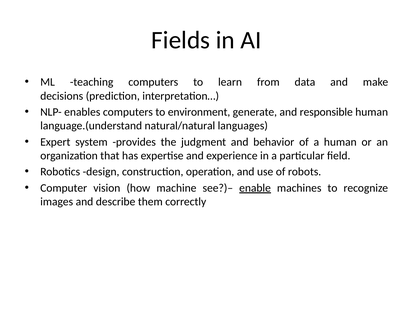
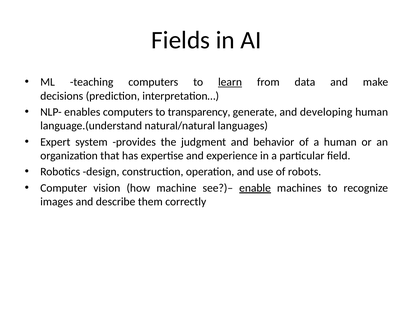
learn underline: none -> present
environment: environment -> transparency
responsible: responsible -> developing
